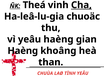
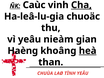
Theá: Theá -> Caùc
yeâu haèng: haèng -> nieàm
heà underline: none -> present
